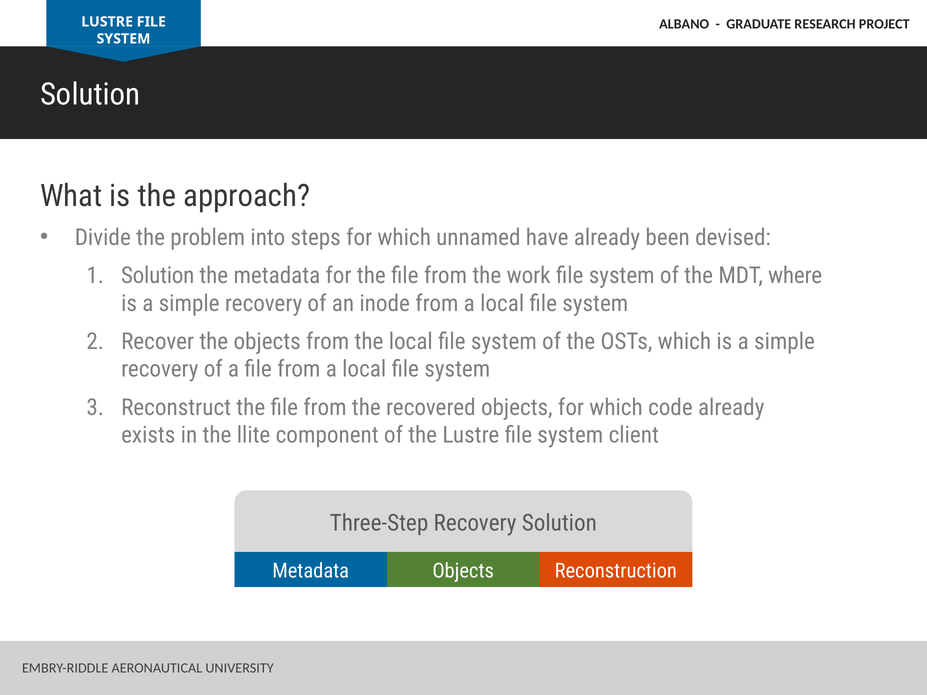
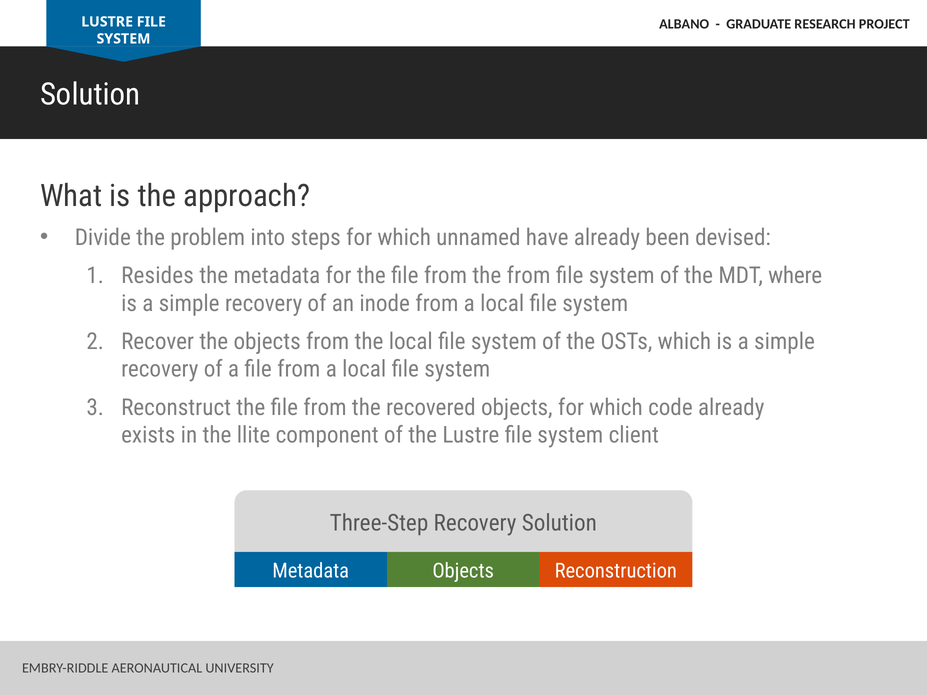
Solution at (158, 276): Solution -> Resides
the work: work -> from
